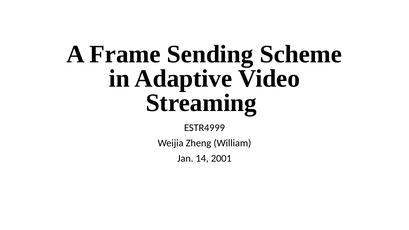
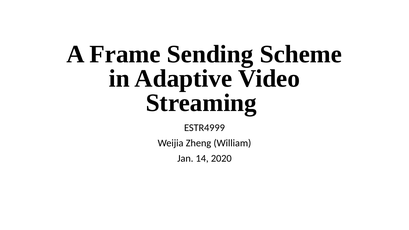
2001: 2001 -> 2020
